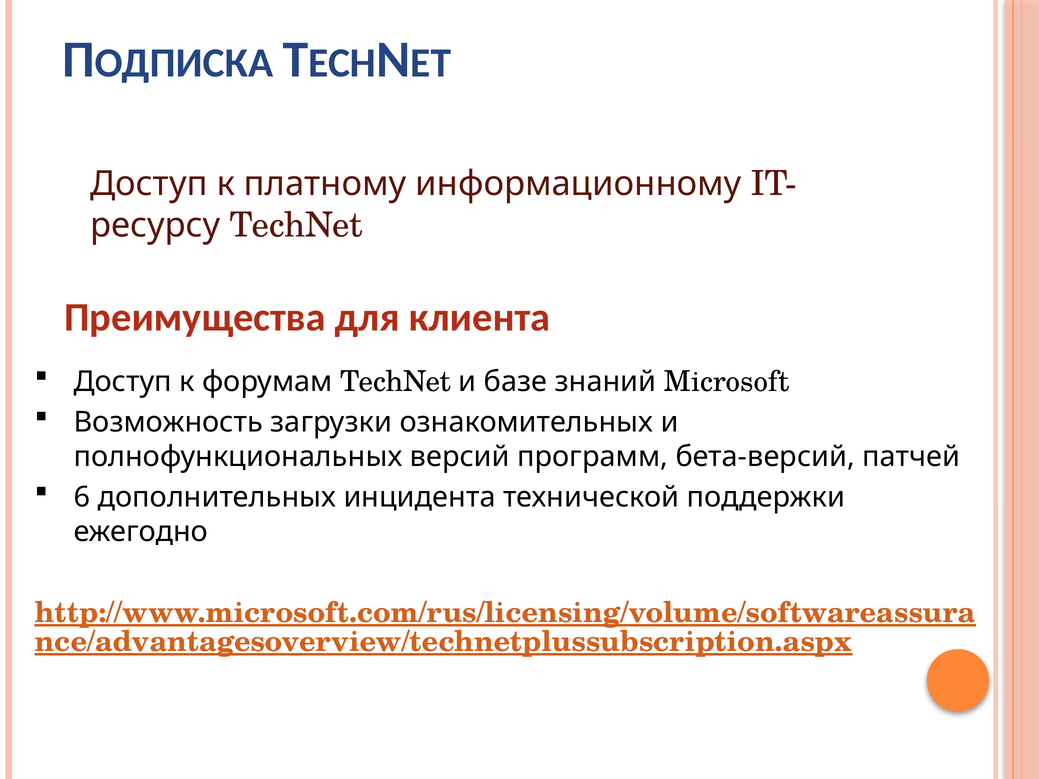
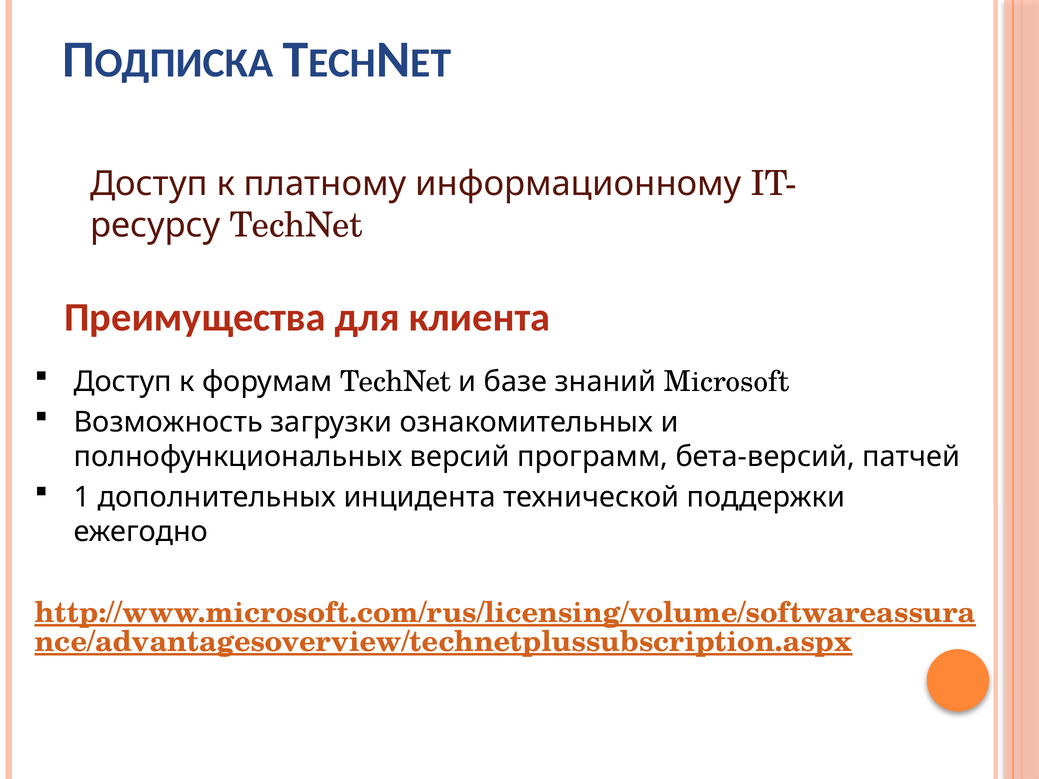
6: 6 -> 1
